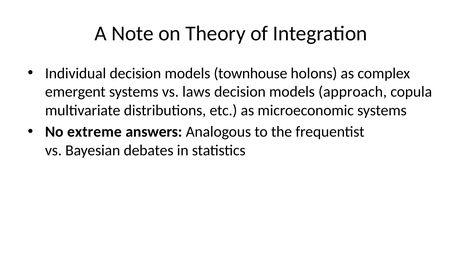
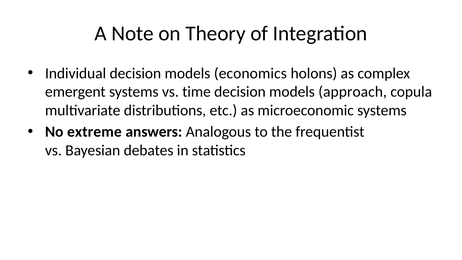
townhouse: townhouse -> economics
laws: laws -> time
